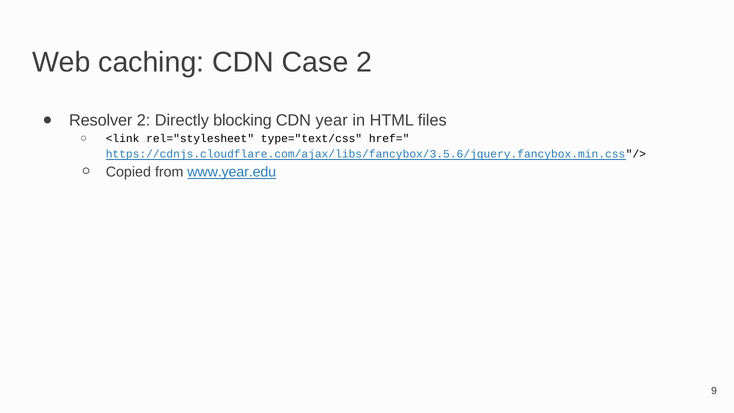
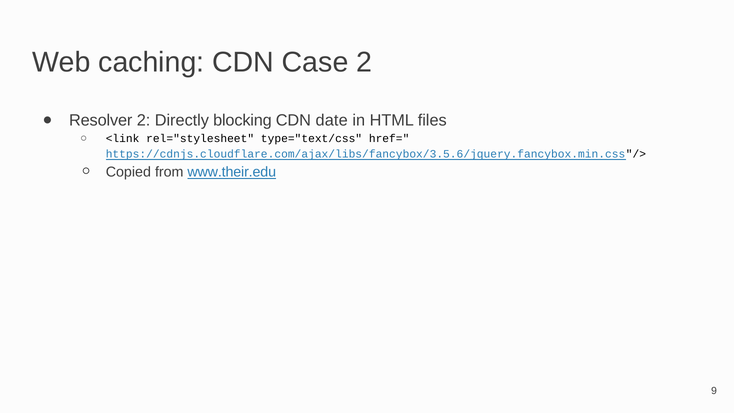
year: year -> date
www.year.edu: www.year.edu -> www.their.edu
